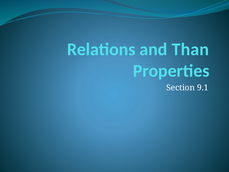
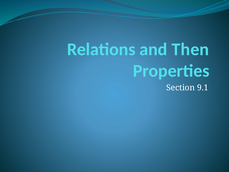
Than: Than -> Then
